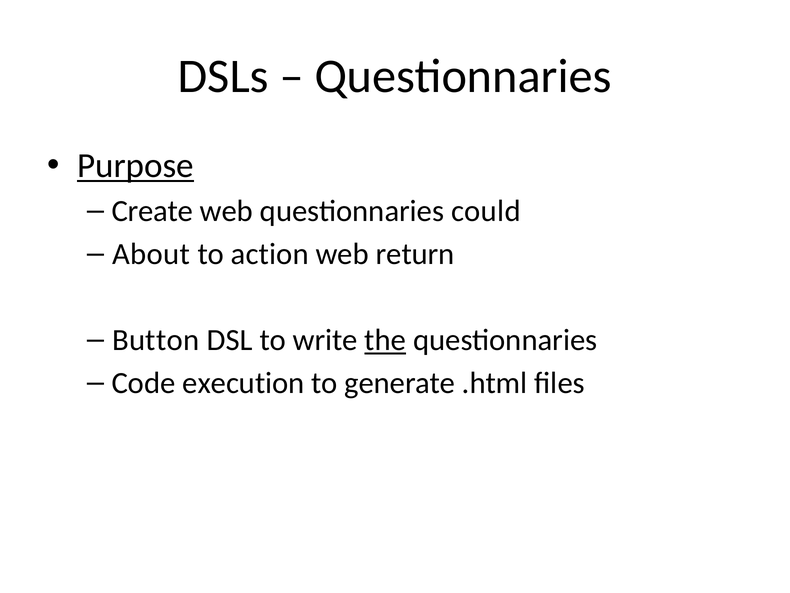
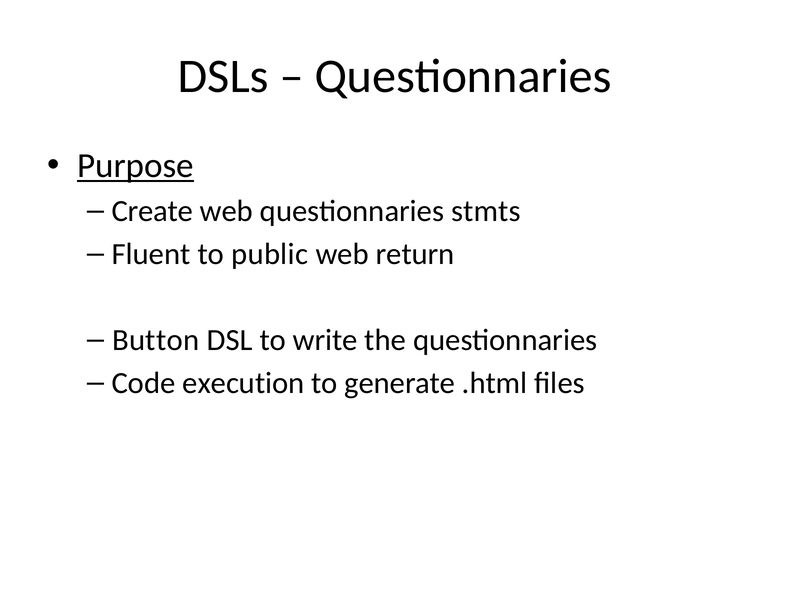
could: could -> stmts
About: About -> Fluent
action: action -> public
the underline: present -> none
